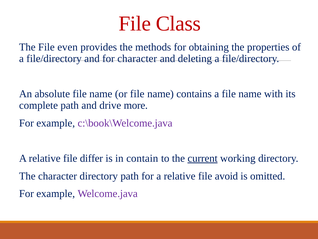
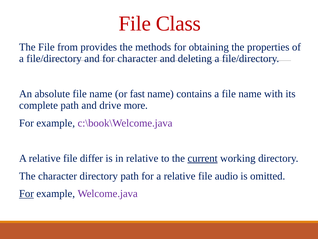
even: even -> from
or file: file -> fast
in contain: contain -> relative
avoid: avoid -> audio
For at (26, 193) underline: none -> present
